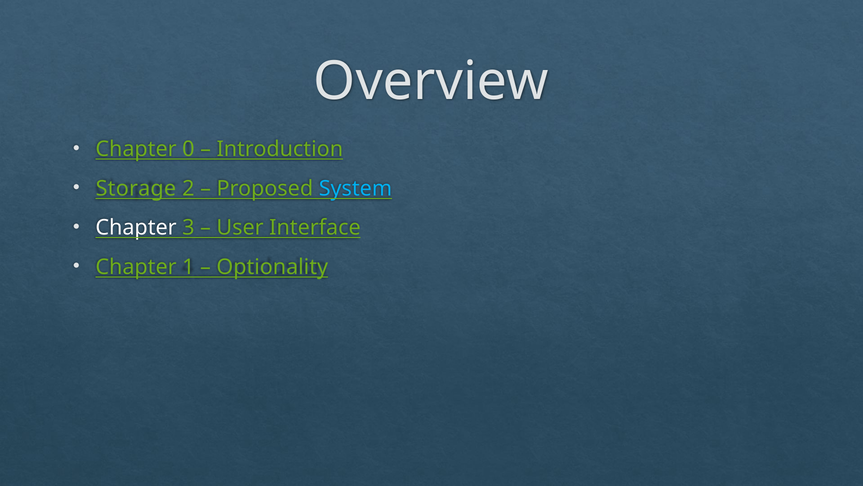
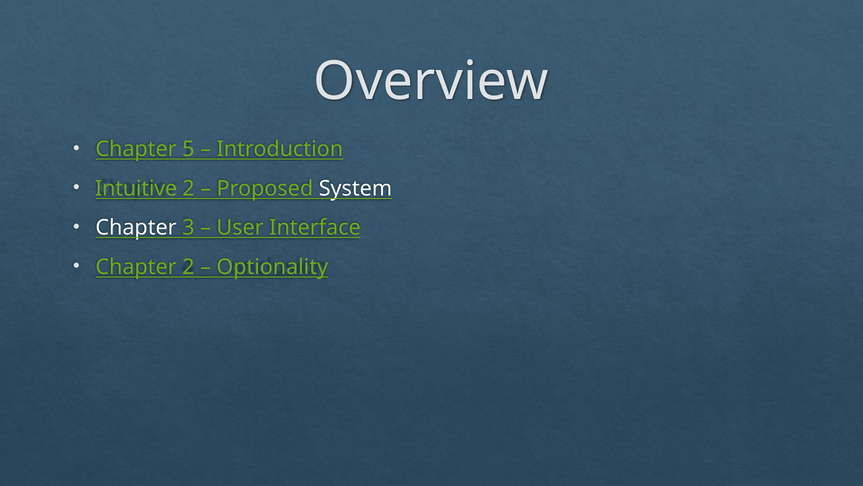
0: 0 -> 5
Storage: Storage -> Intuitive
System colour: light blue -> white
Chapter 1: 1 -> 2
